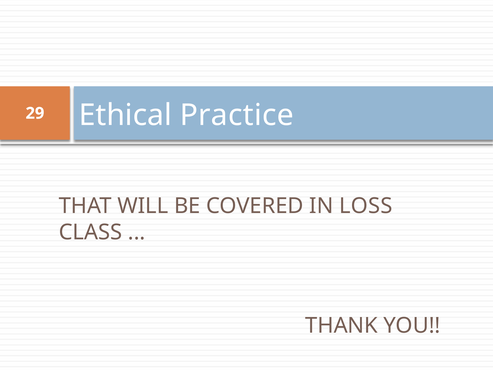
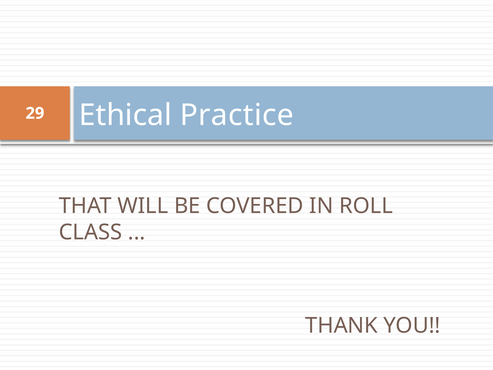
LOSS: LOSS -> ROLL
